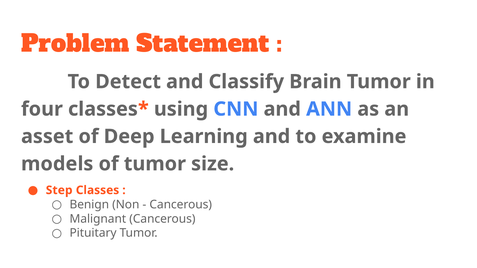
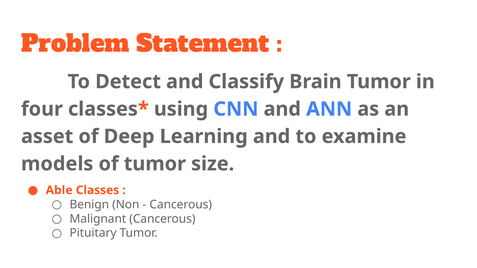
Step: Step -> Able
